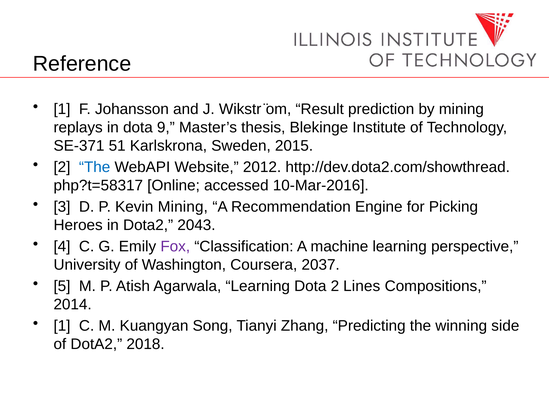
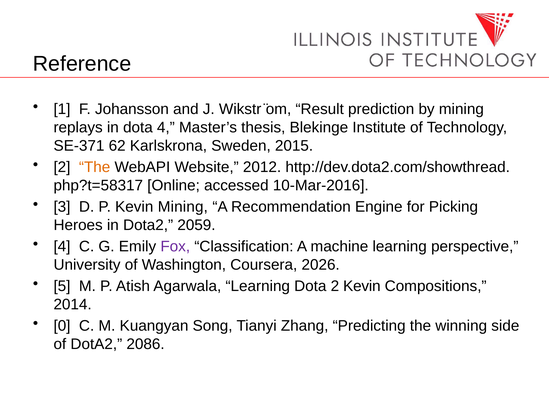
dota 9: 9 -> 4
51: 51 -> 62
The at (95, 167) colour: blue -> orange
2043: 2043 -> 2059
2037: 2037 -> 2026
2 Lines: Lines -> Kevin
1 at (62, 326): 1 -> 0
2018: 2018 -> 2086
